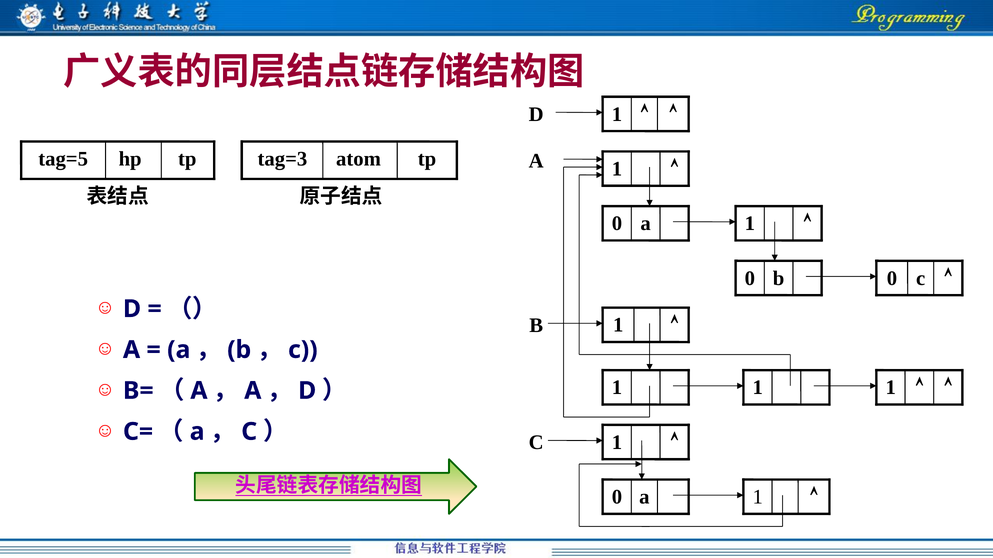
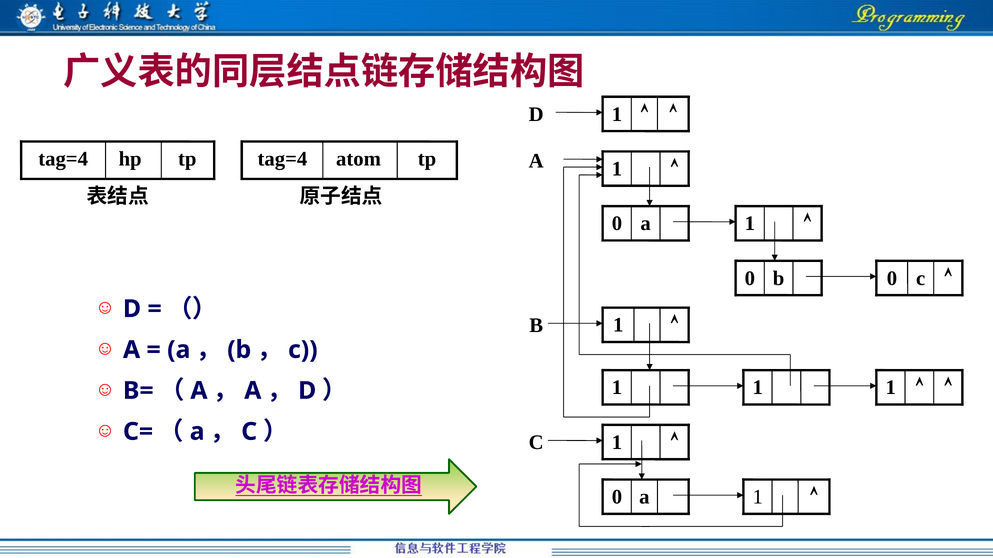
tag=5 at (63, 159): tag=5 -> tag=4
tag=3 at (282, 159): tag=3 -> tag=4
